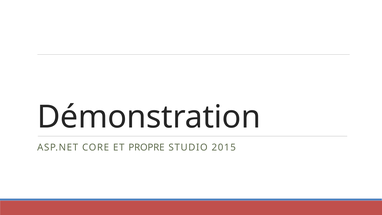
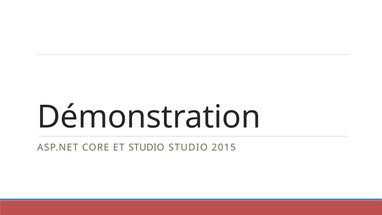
ET PROPRE: PROPRE -> STUDIO
